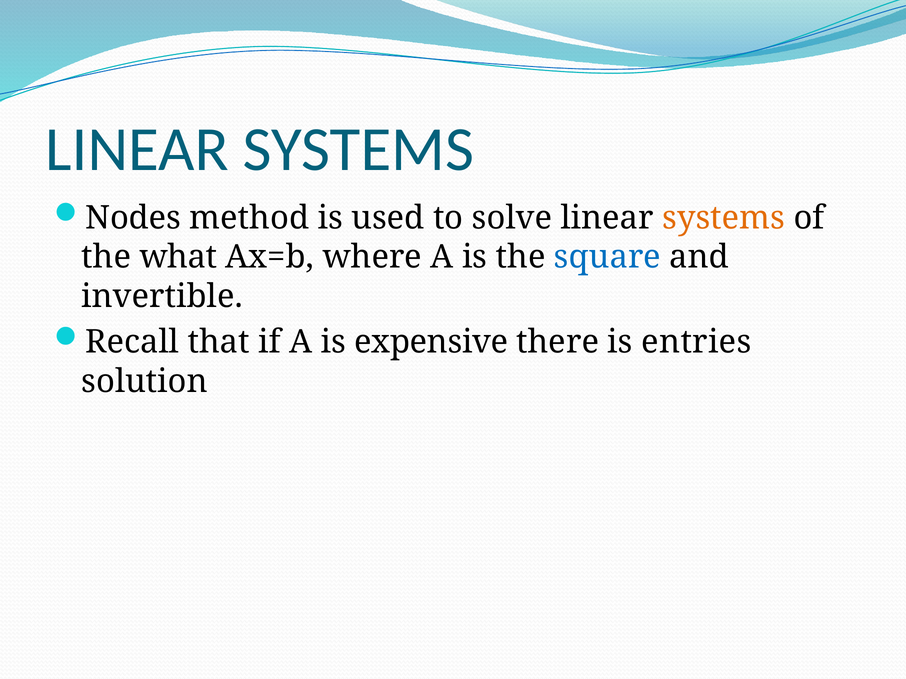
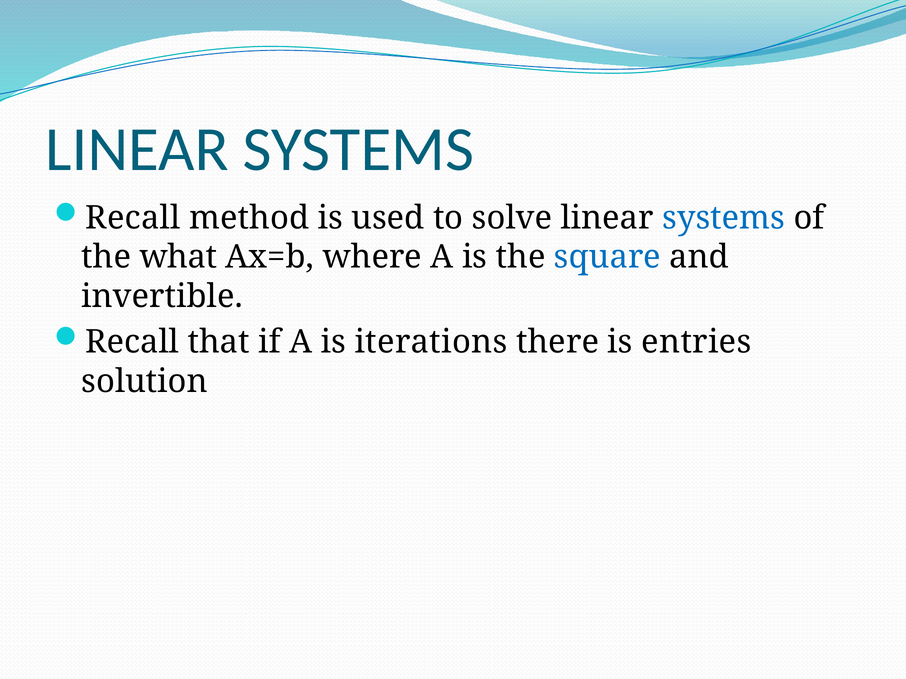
Nodes at (133, 218): Nodes -> Recall
systems at (724, 218) colour: orange -> blue
expensive: expensive -> iterations
